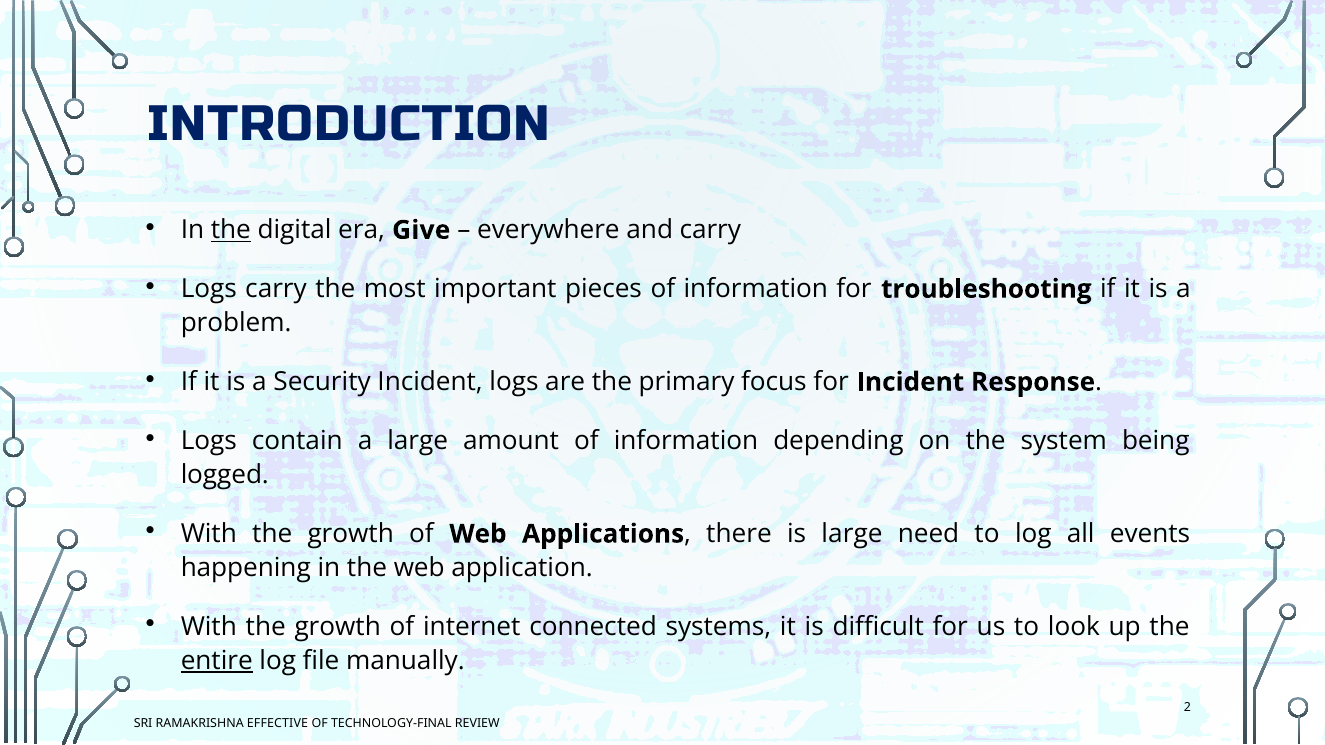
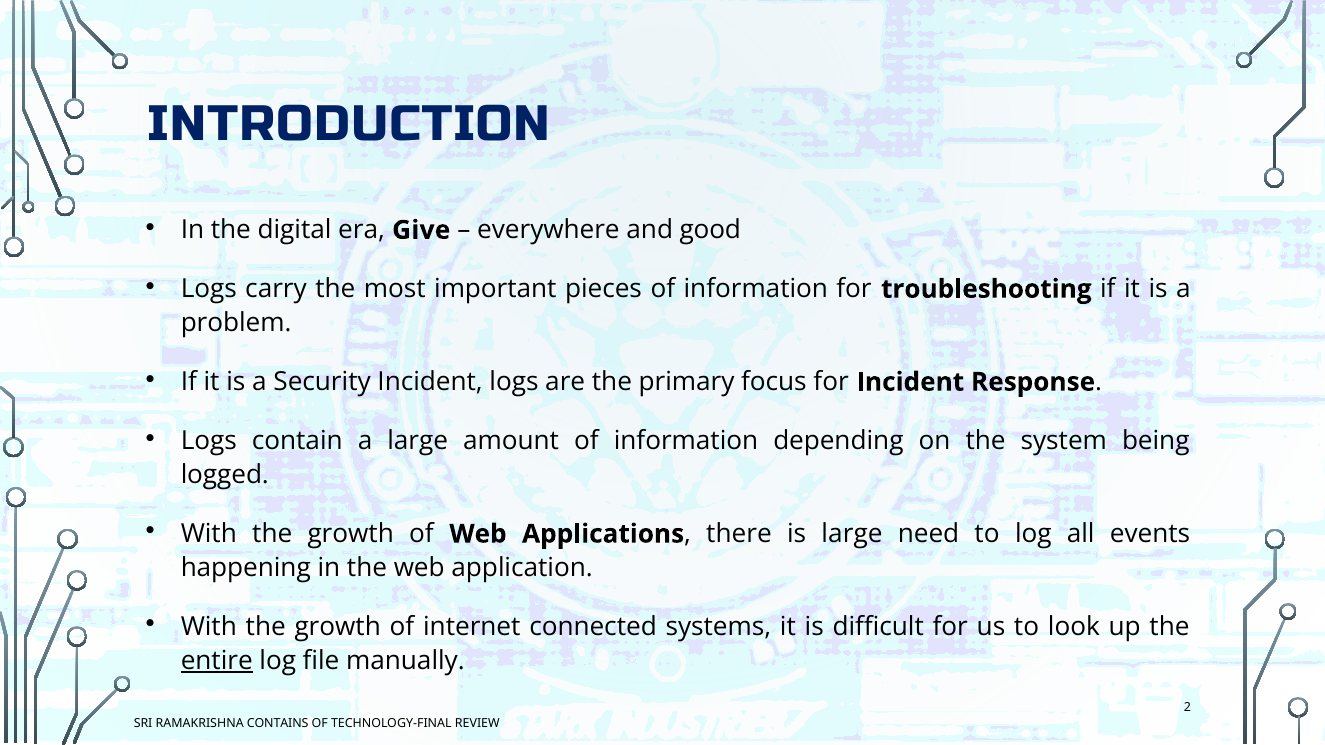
the at (231, 230) underline: present -> none
and carry: carry -> good
EFFECTIVE: EFFECTIVE -> CONTAINS
